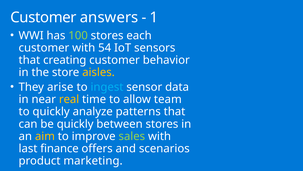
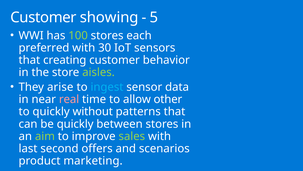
answers: answers -> showing
1: 1 -> 5
customer at (44, 48): customer -> preferred
54: 54 -> 30
aisles colour: yellow -> light green
real colour: yellow -> pink
team: team -> other
analyze: analyze -> without
aim colour: yellow -> light green
finance: finance -> second
